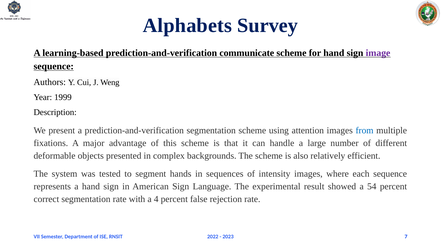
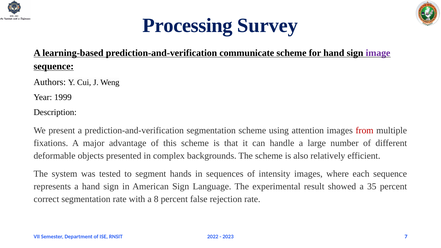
Alphabets: Alphabets -> Processing
from colour: blue -> red
54: 54 -> 35
4: 4 -> 8
